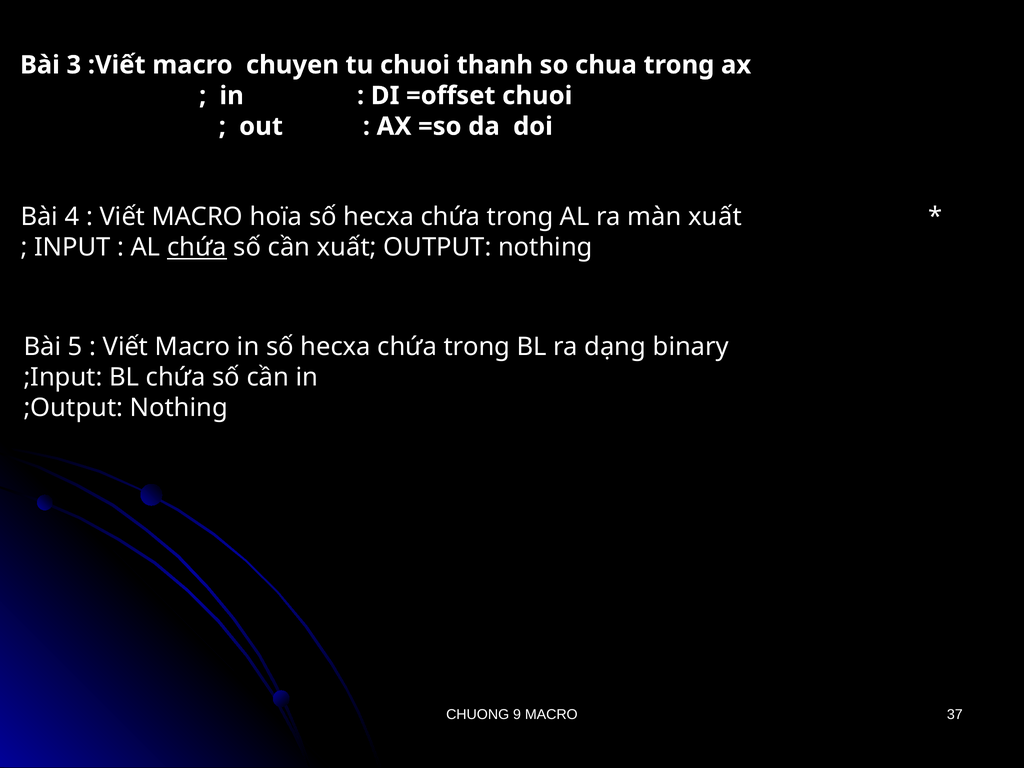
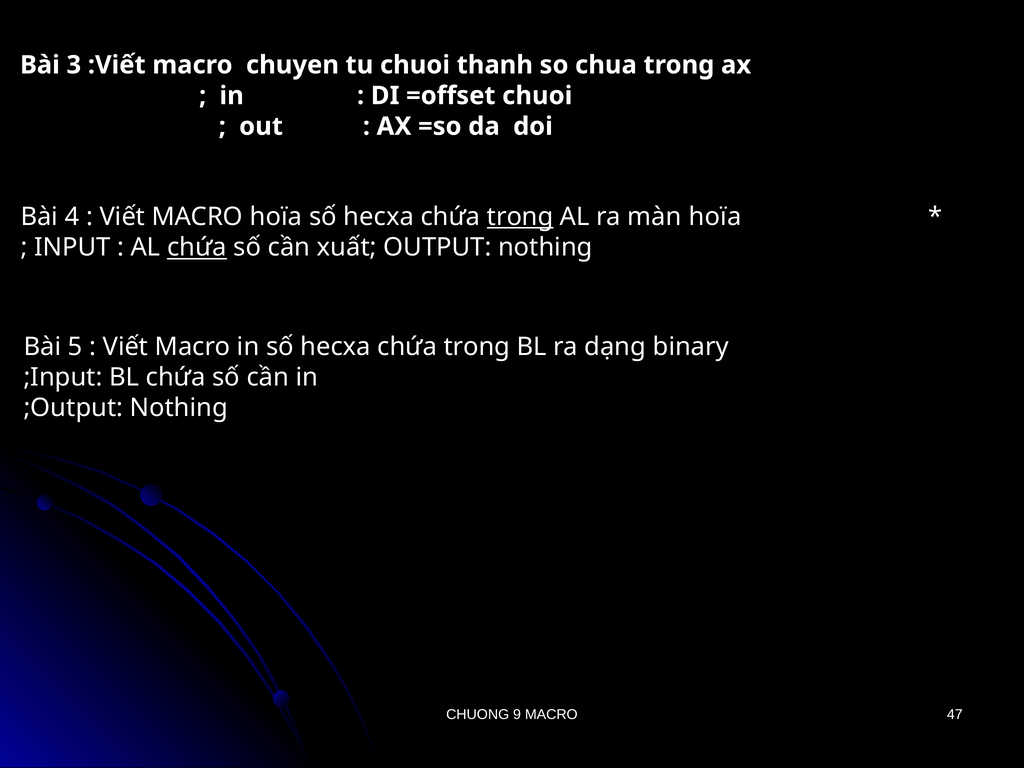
trong at (520, 217) underline: none -> present
màn xuất: xuất -> hoïa
37: 37 -> 47
